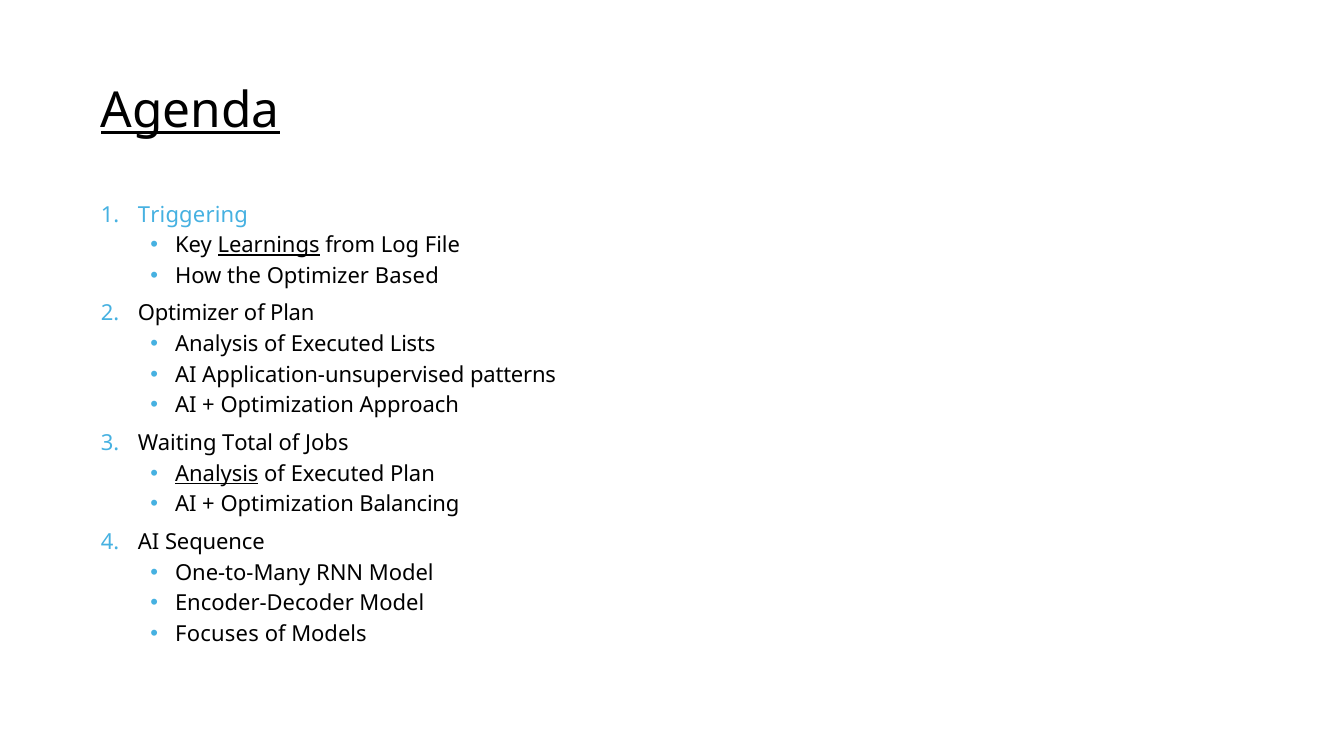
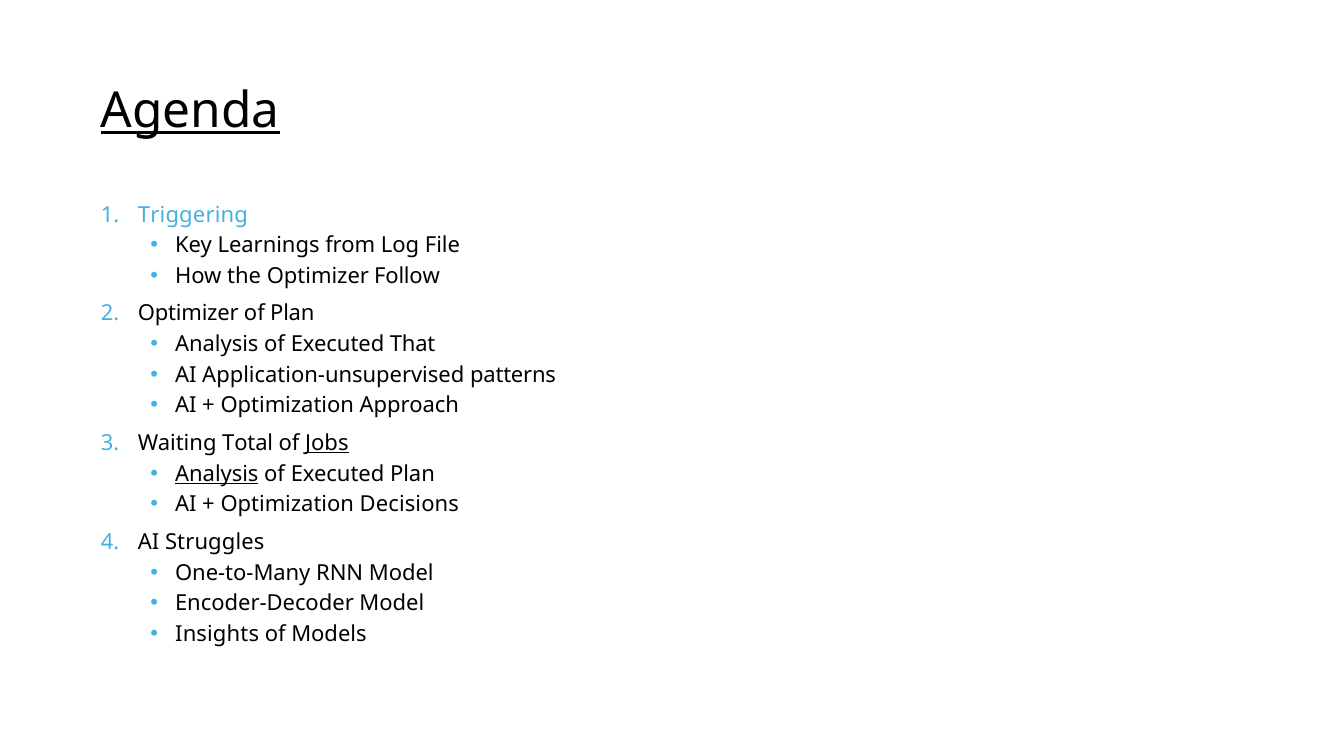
Learnings underline: present -> none
Based: Based -> Follow
Lists: Lists -> That
Jobs underline: none -> present
Balancing: Balancing -> Decisions
Sequence: Sequence -> Struggles
Focuses: Focuses -> Insights
